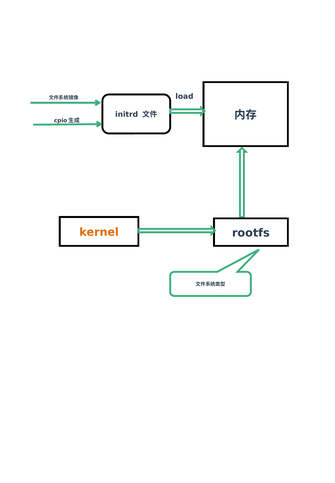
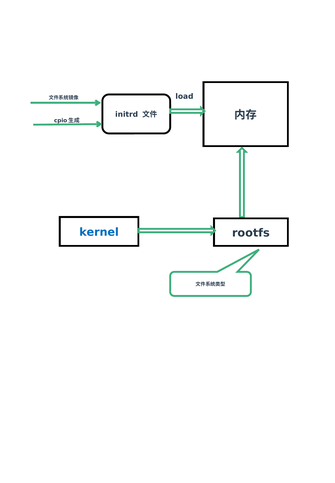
kernel colour: orange -> blue
